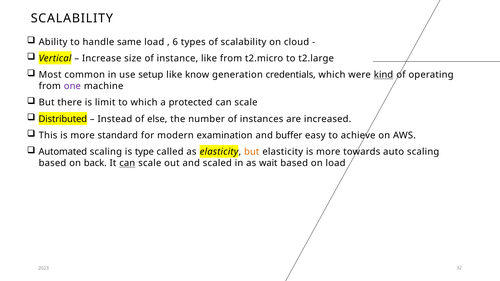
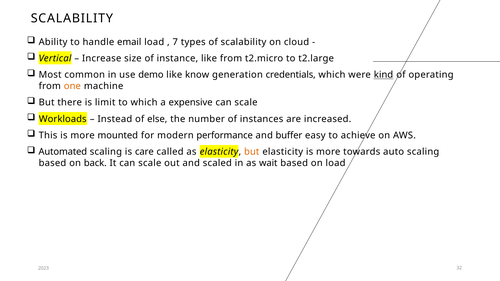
same: same -> email
6: 6 -> 7
setup: setup -> demo
one colour: purple -> orange
protected: protected -> expensive
Distributed: Distributed -> Workloads
standard: standard -> mounted
examination: examination -> performance
type: type -> care
can at (127, 163) underline: present -> none
